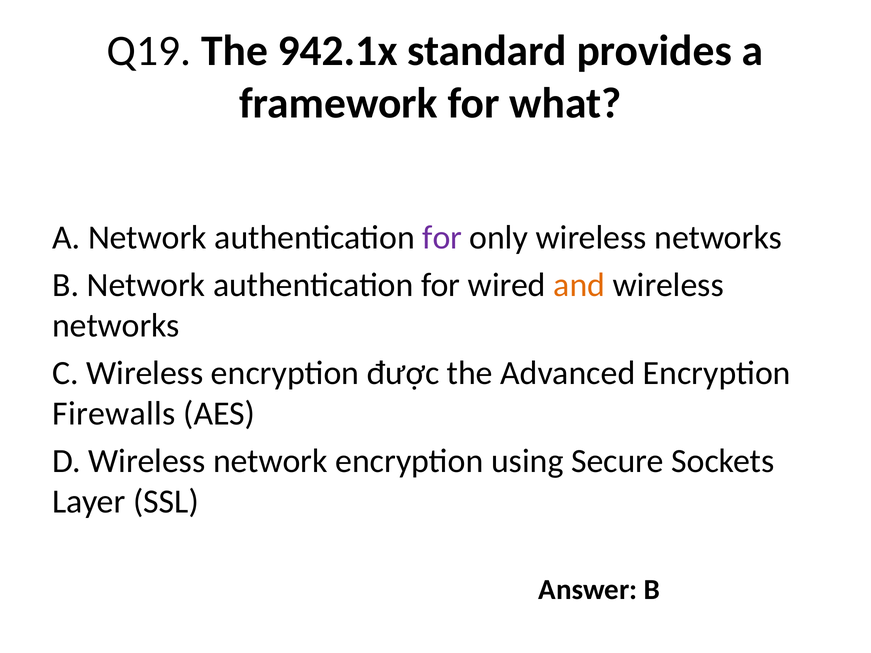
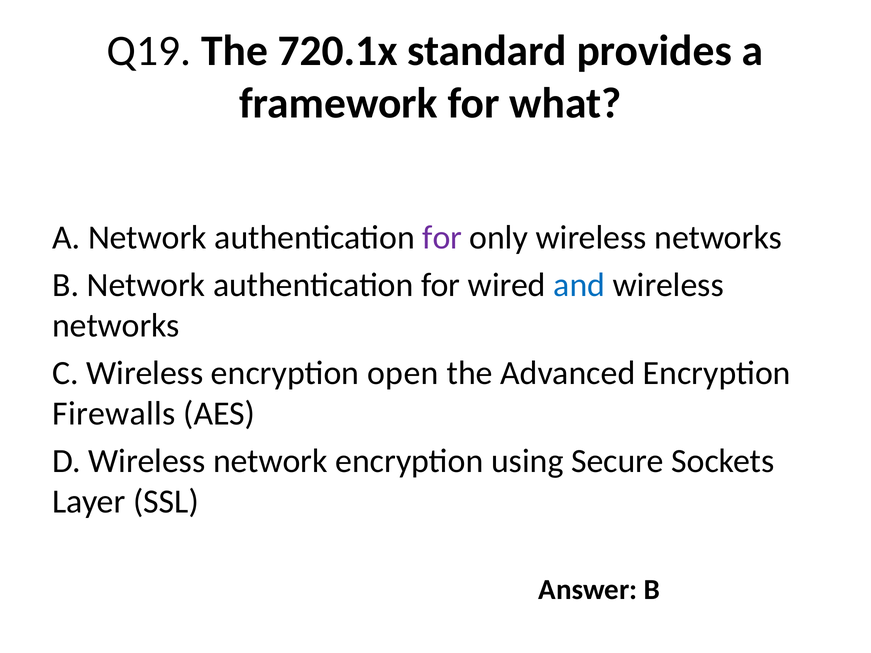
942.1x: 942.1x -> 720.1x
and colour: orange -> blue
được: được -> open
